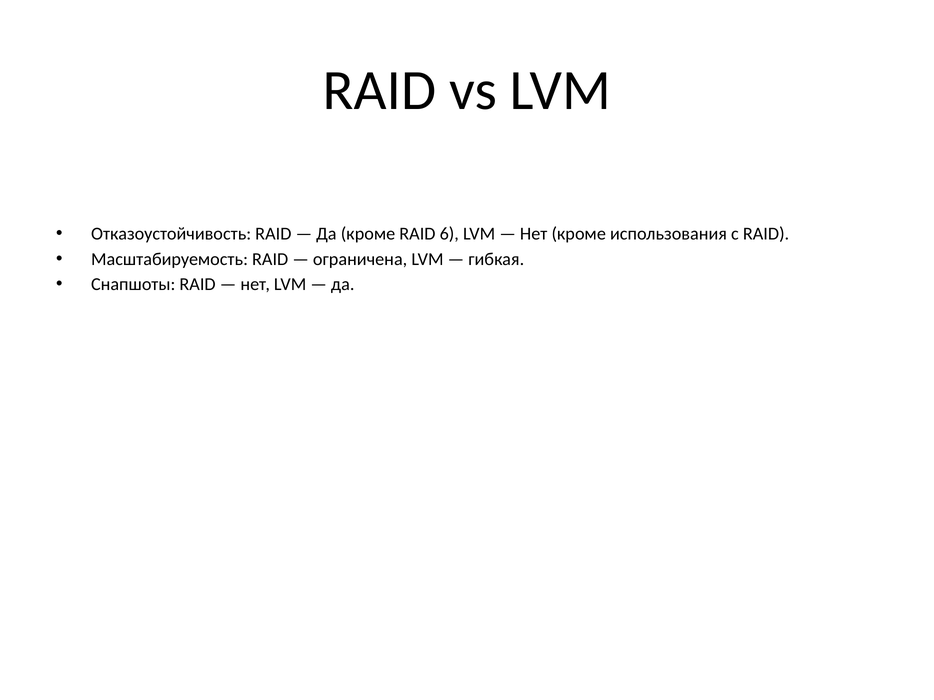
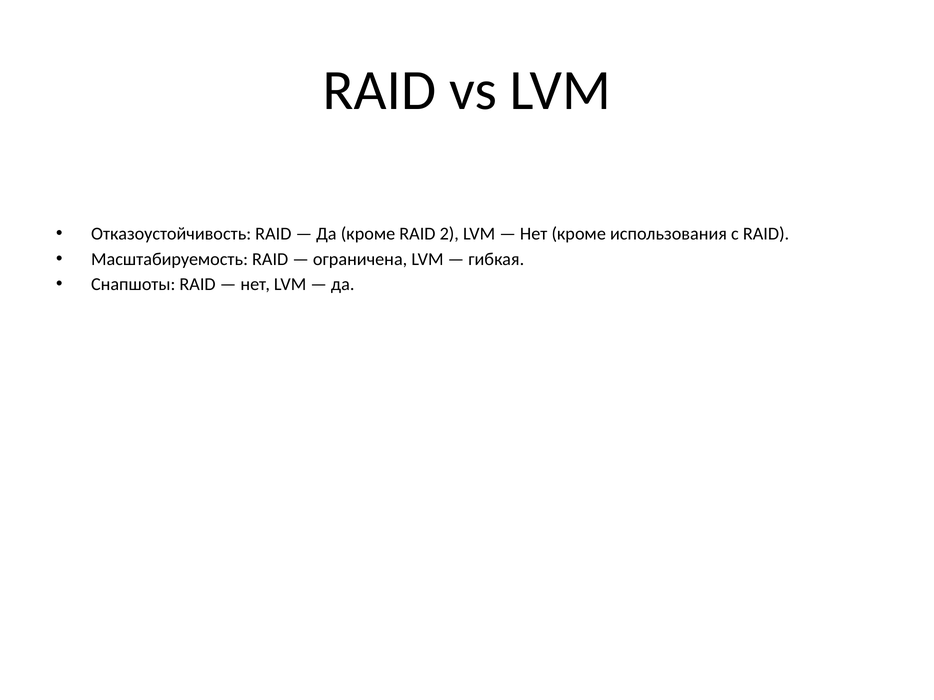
6: 6 -> 2
